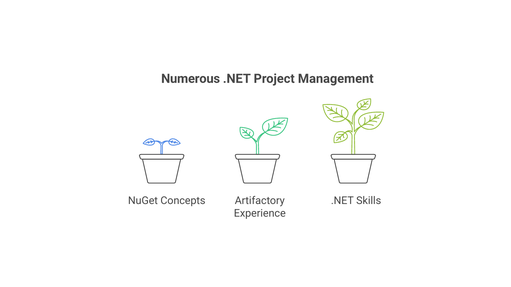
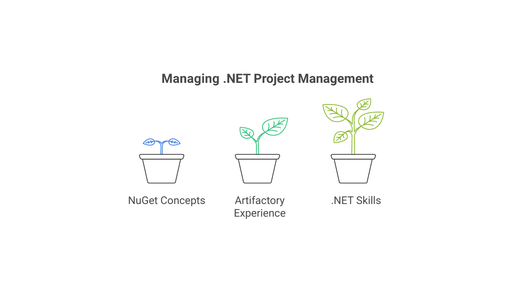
Numerous: Numerous -> Managing
